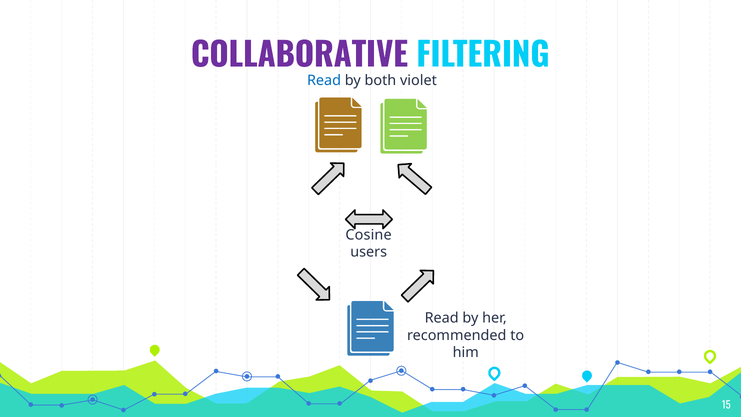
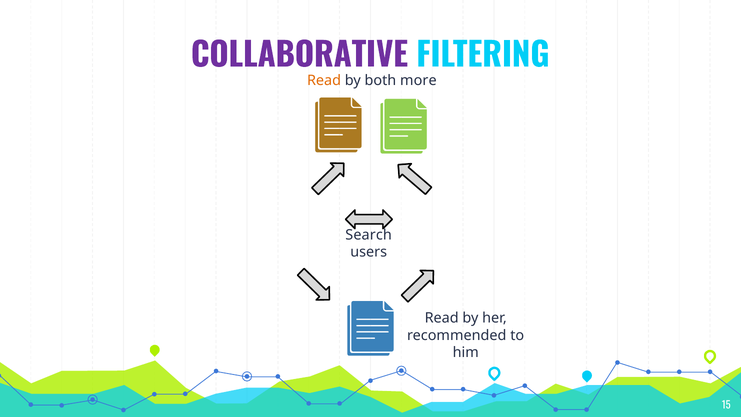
Read at (324, 80) colour: blue -> orange
violet: violet -> more
Cosine: Cosine -> Search
